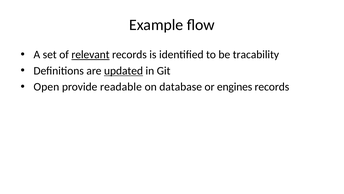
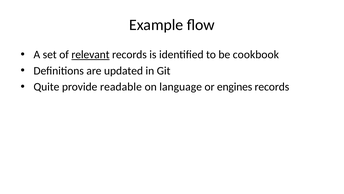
tracability: tracability -> cookbook
updated underline: present -> none
Open: Open -> Quite
database: database -> language
